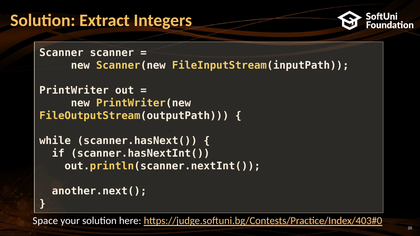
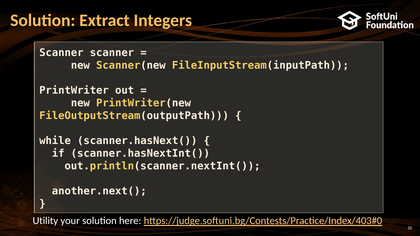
Space: Space -> Utility
